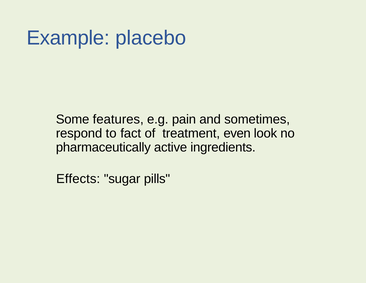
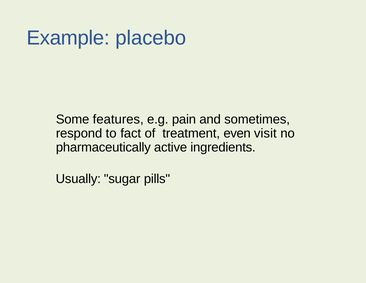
look: look -> visit
Effects: Effects -> Usually
